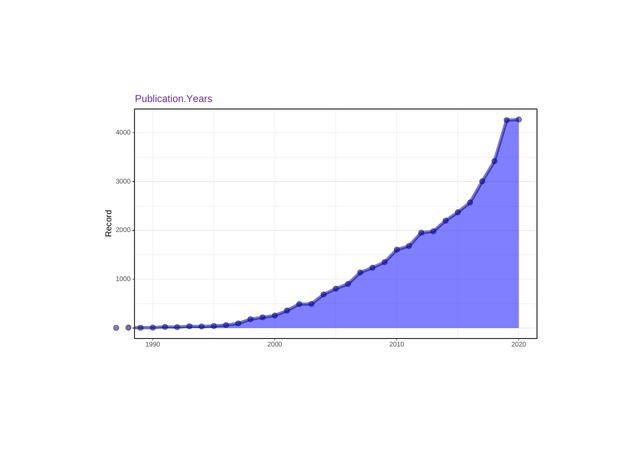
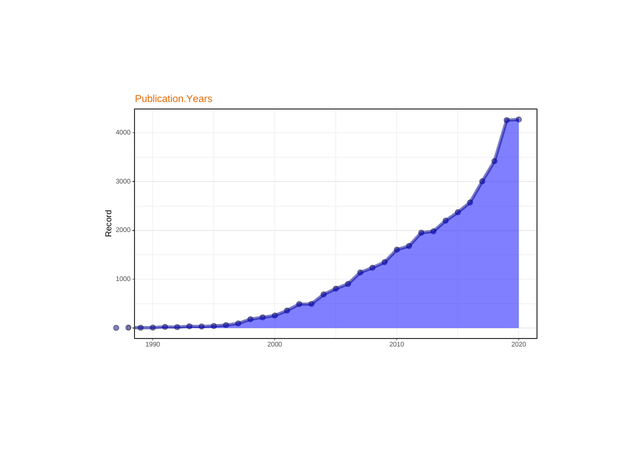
Publication.Years colour: purple -> orange
